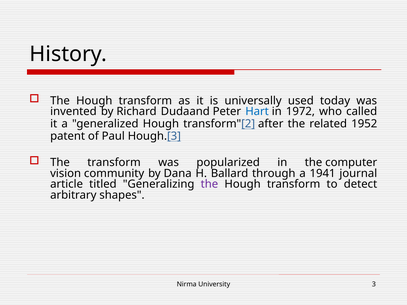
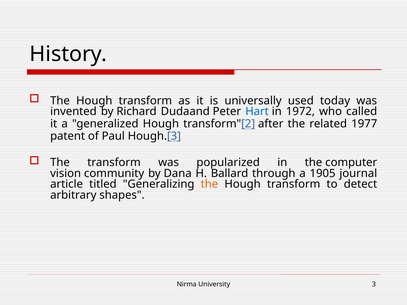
1952: 1952 -> 1977
1941: 1941 -> 1905
the at (209, 184) colour: purple -> orange
